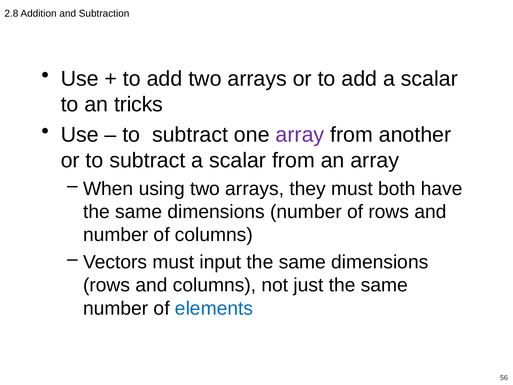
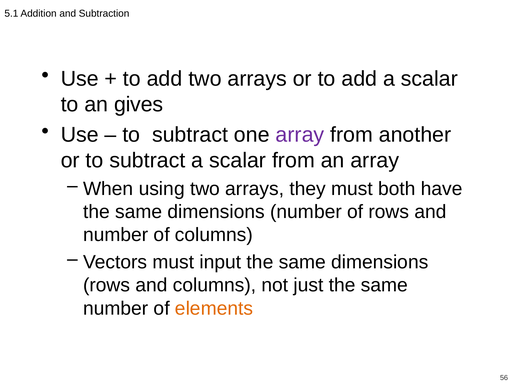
2.8: 2.8 -> 5.1
tricks: tricks -> gives
elements colour: blue -> orange
